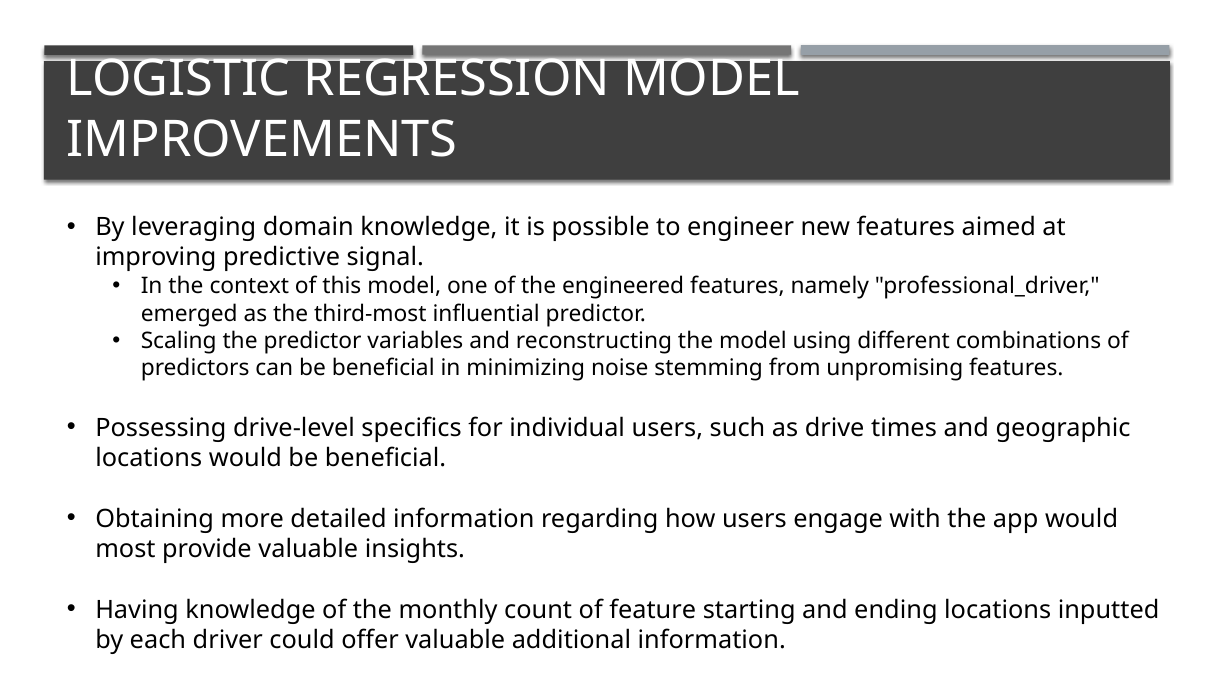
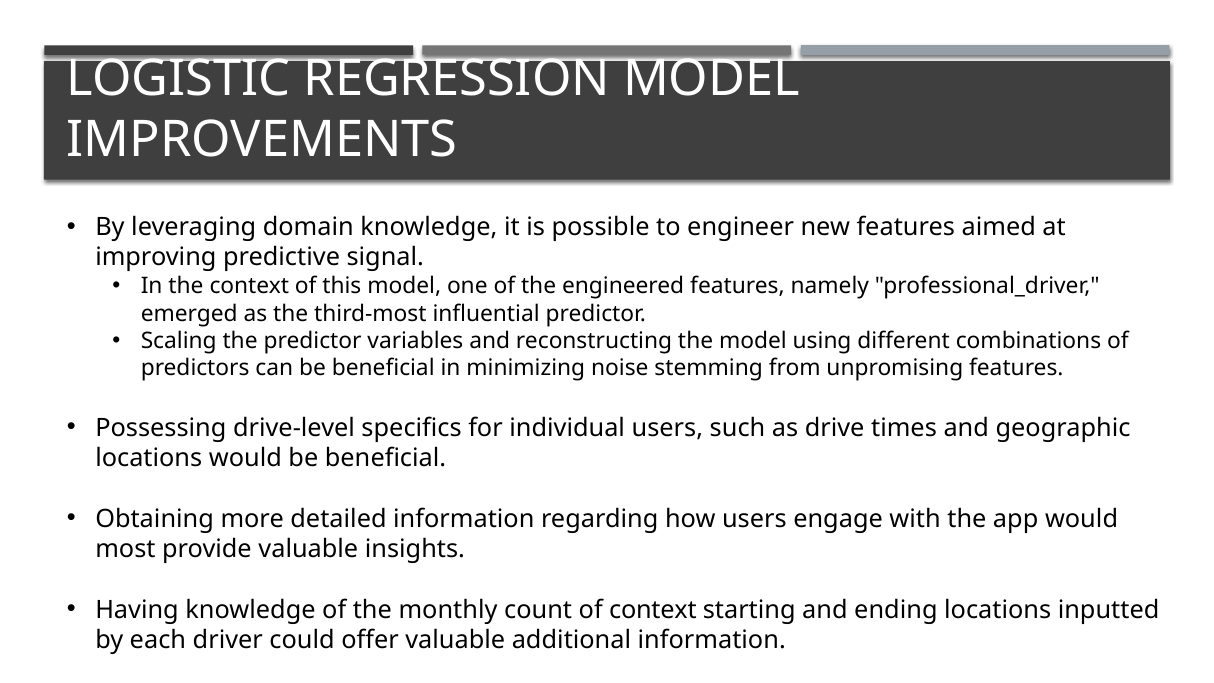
of feature: feature -> context
